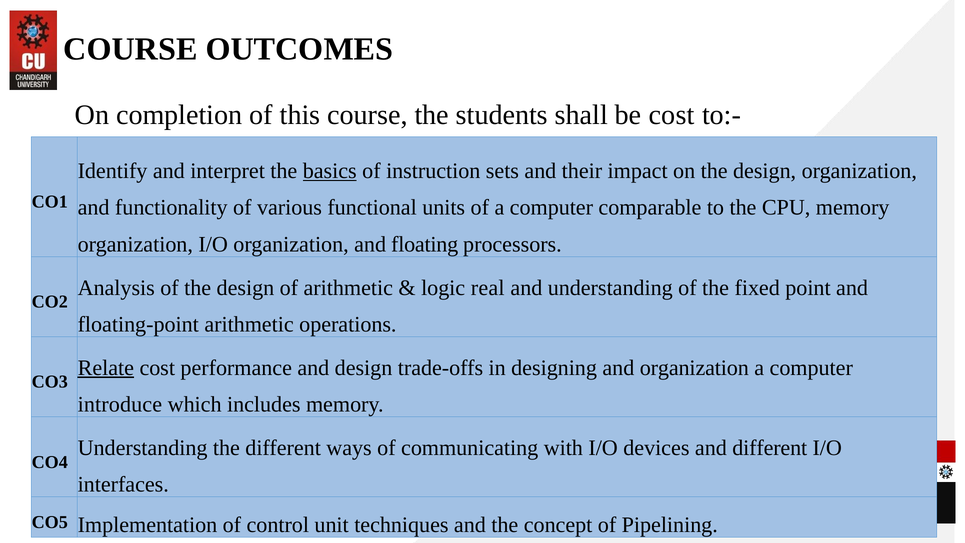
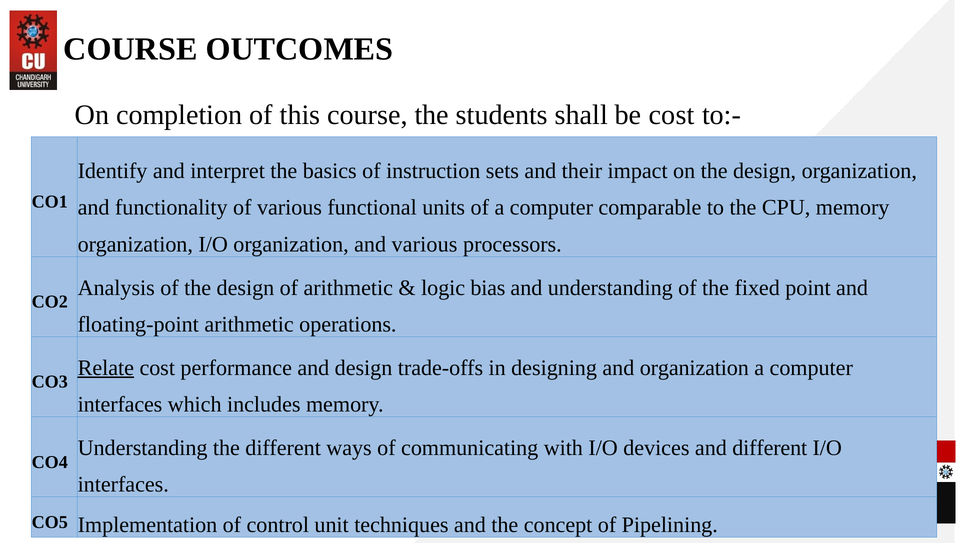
basics underline: present -> none
and floating: floating -> various
real: real -> bias
introduce at (120, 404): introduce -> interfaces
